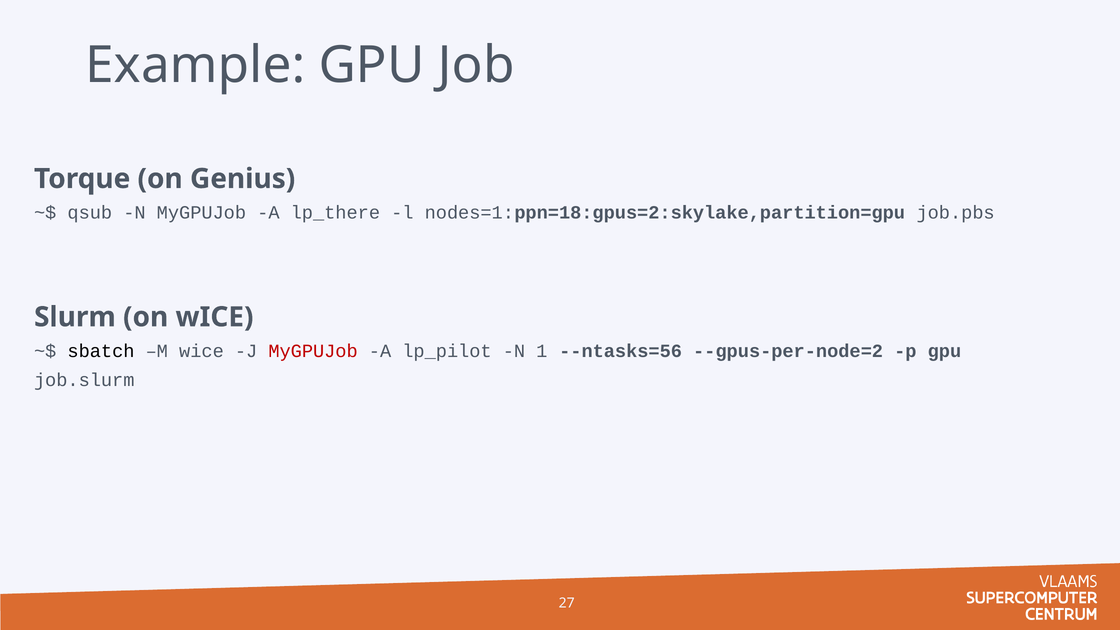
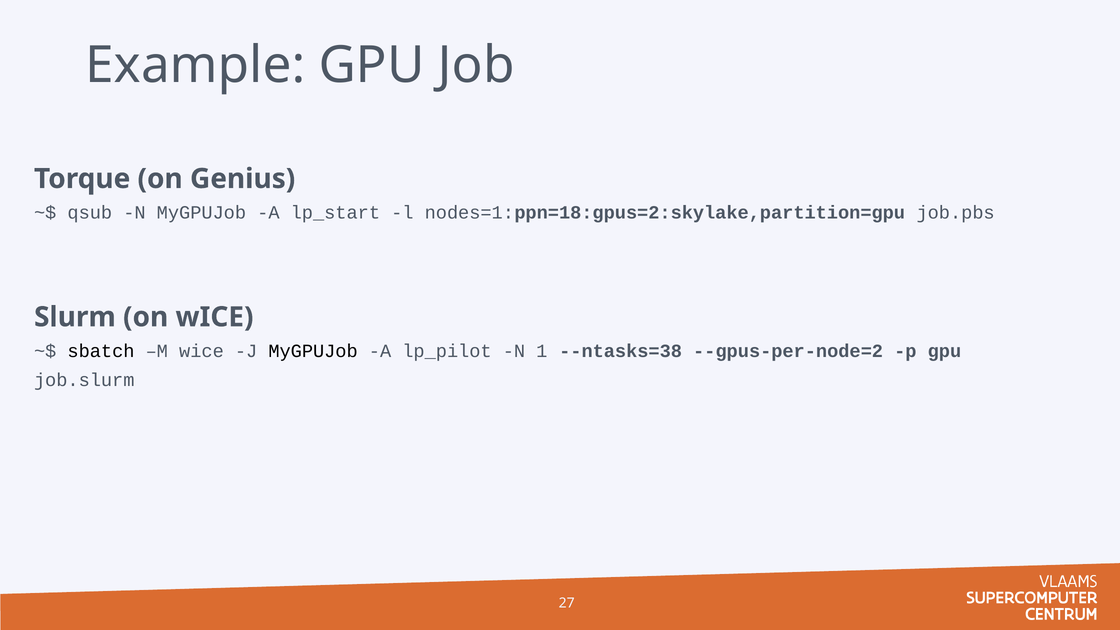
lp_there: lp_there -> lp_start
MyGPUJob at (313, 351) colour: red -> black
--ntasks=56: --ntasks=56 -> --ntasks=38
